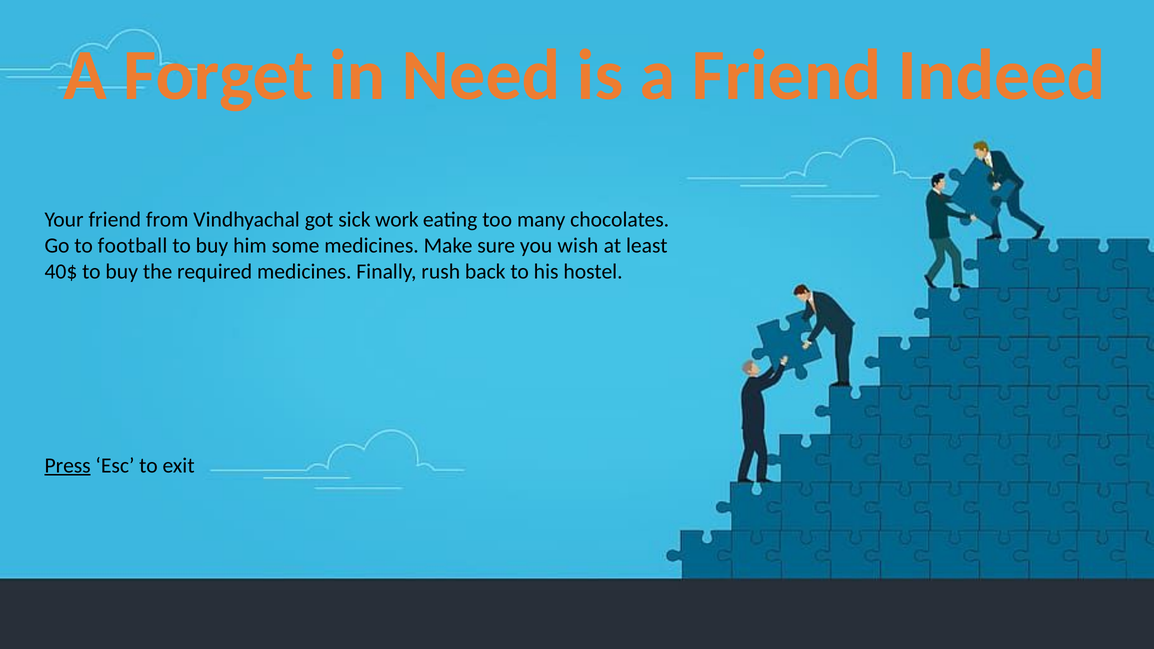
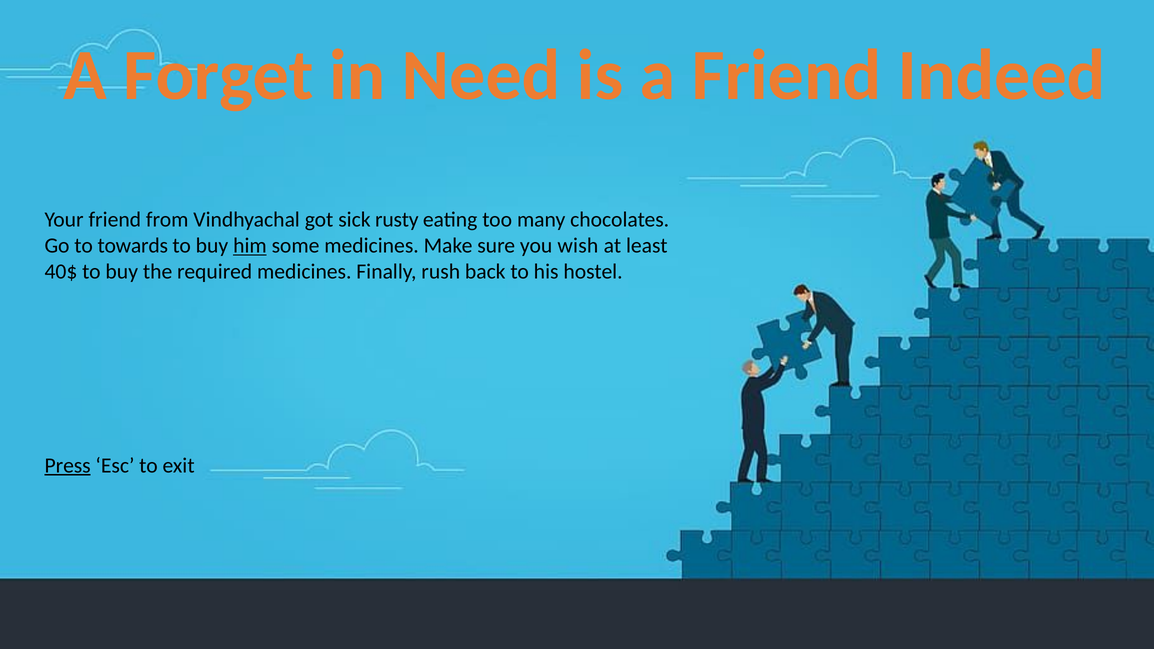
work: work -> rusty
football: football -> towards
him underline: none -> present
